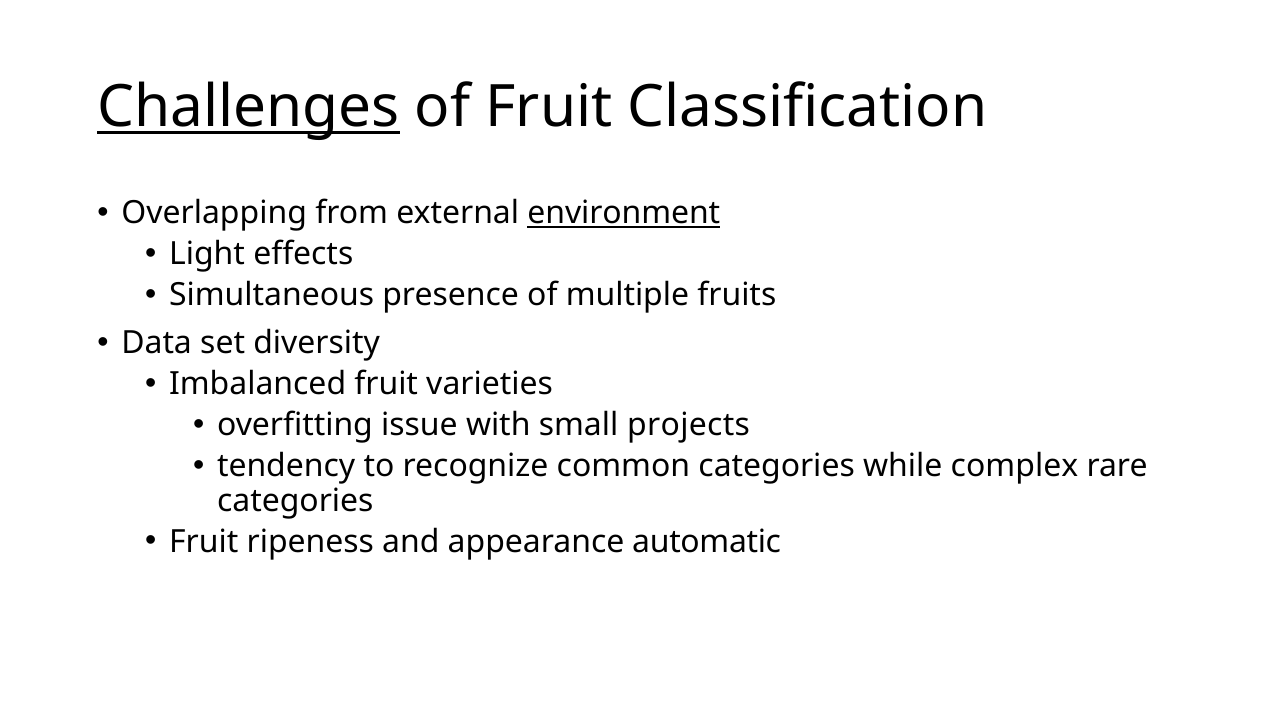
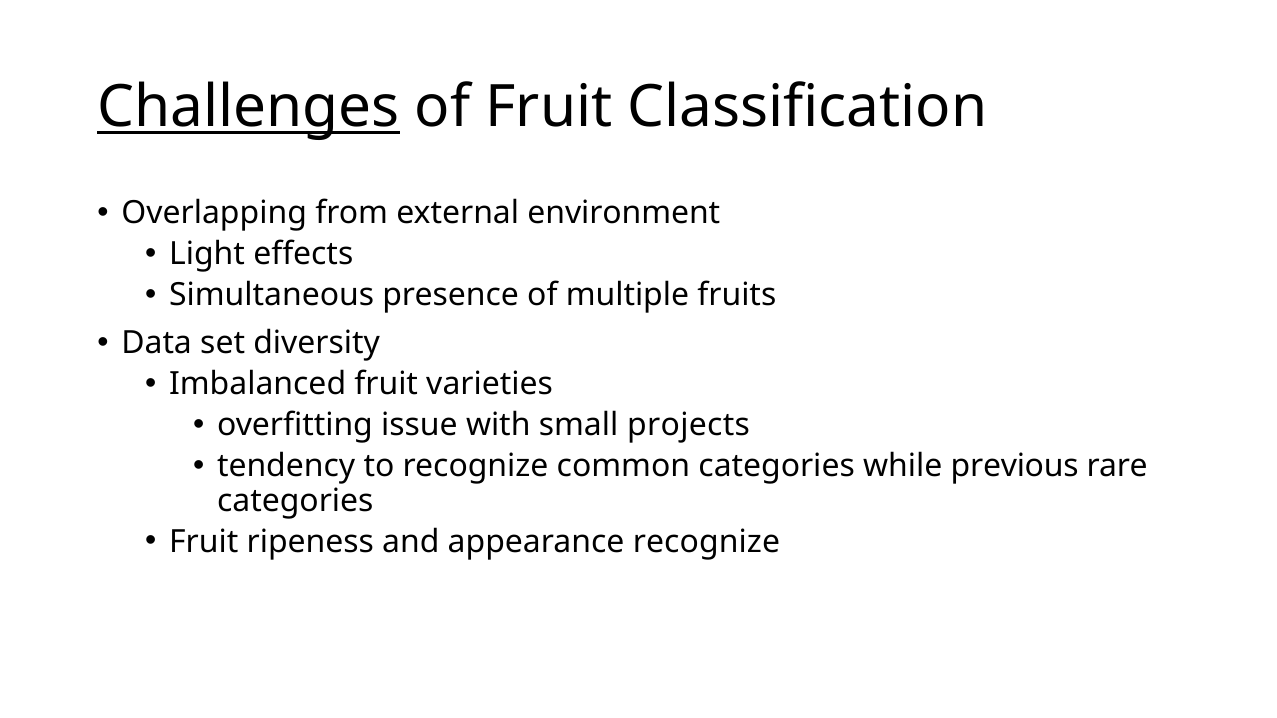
environment underline: present -> none
complex: complex -> previous
appearance automatic: automatic -> recognize
